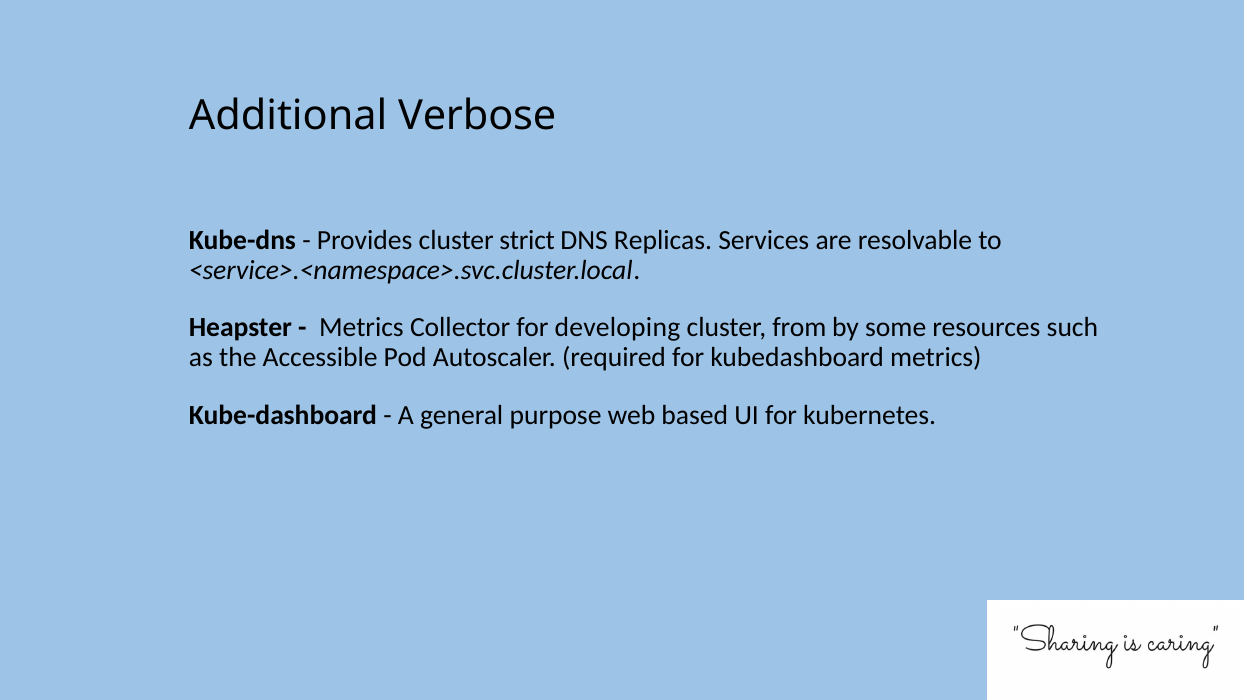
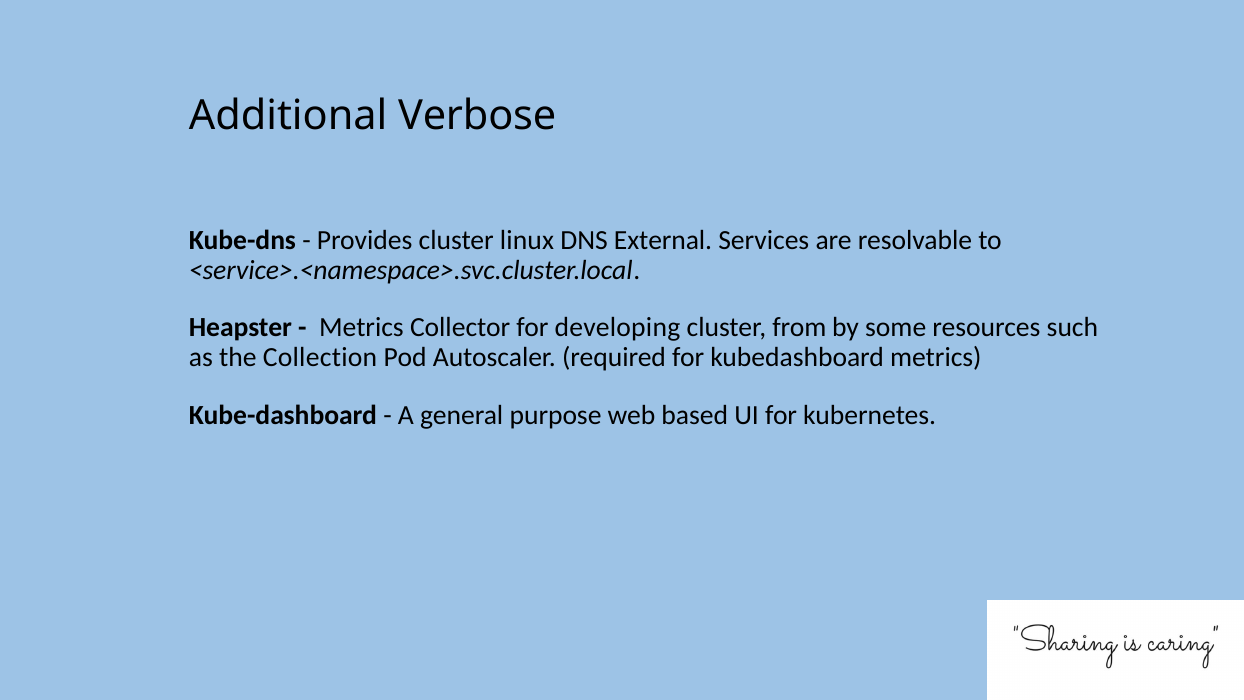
strict: strict -> linux
Replicas: Replicas -> External
Accessible: Accessible -> Collection
